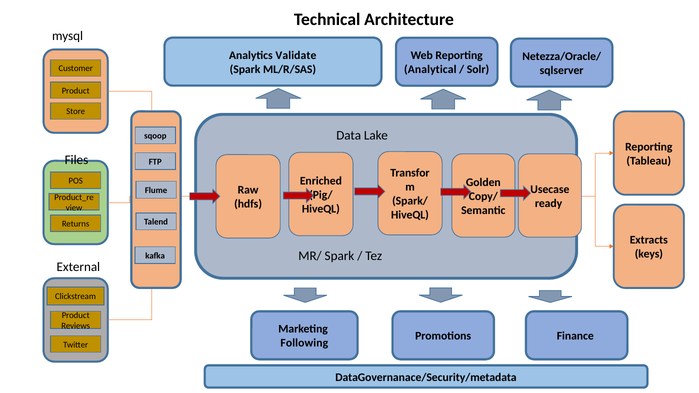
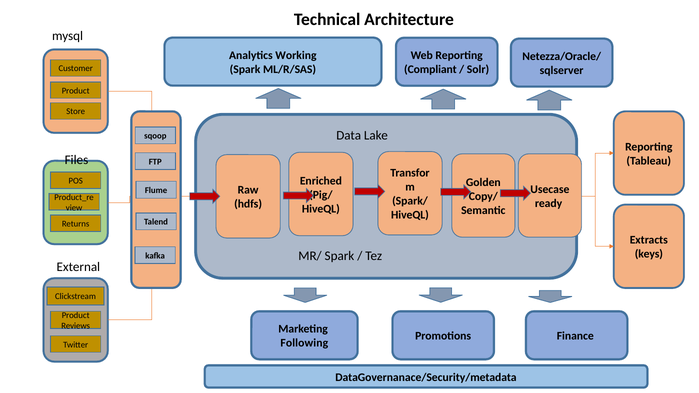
Validate: Validate -> Working
Analytical: Analytical -> Compliant
